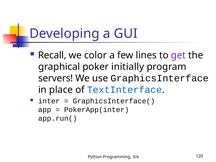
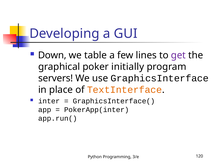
Recall: Recall -> Down
color: color -> table
TextInterface colour: blue -> orange
